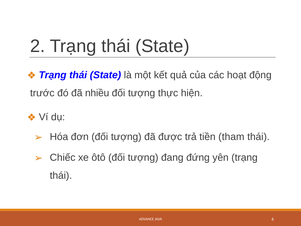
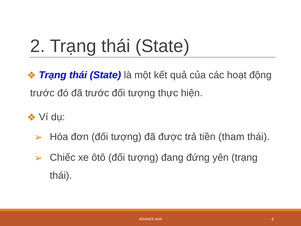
đã nhiều: nhiều -> trước
